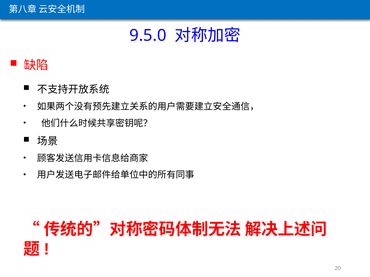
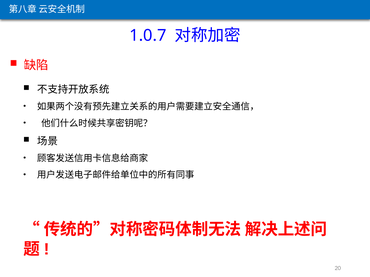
9.5.0: 9.5.0 -> 1.0.7
